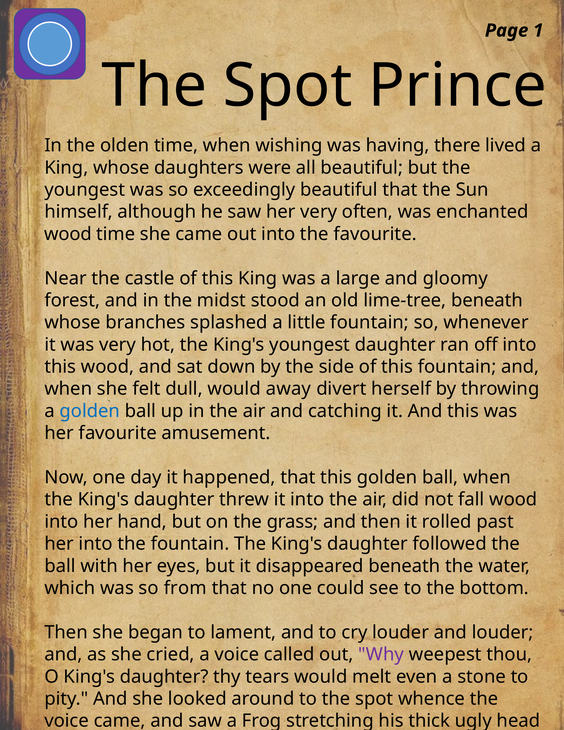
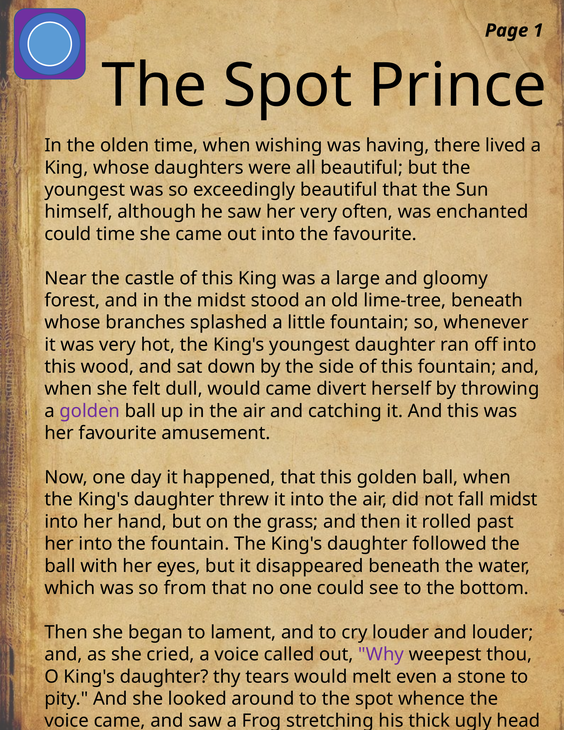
wood at (68, 234): wood -> could
would away: away -> came
golden at (90, 411) colour: blue -> purple
fall wood: wood -> midst
